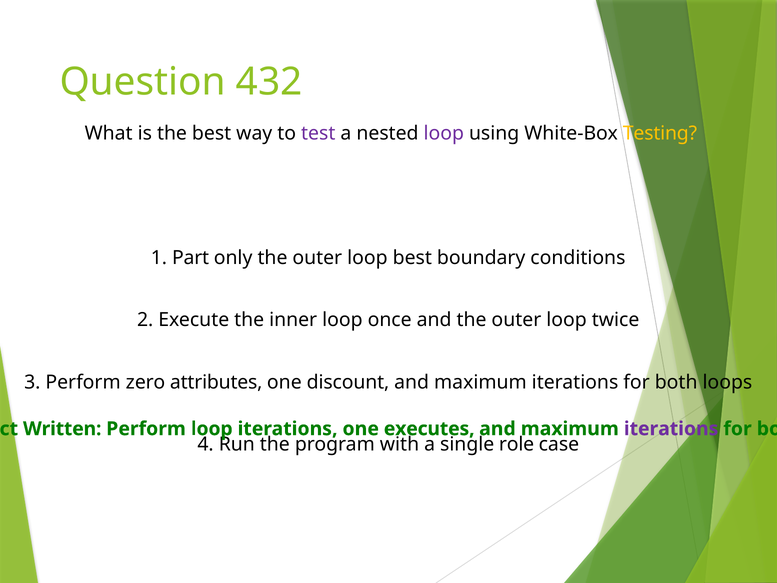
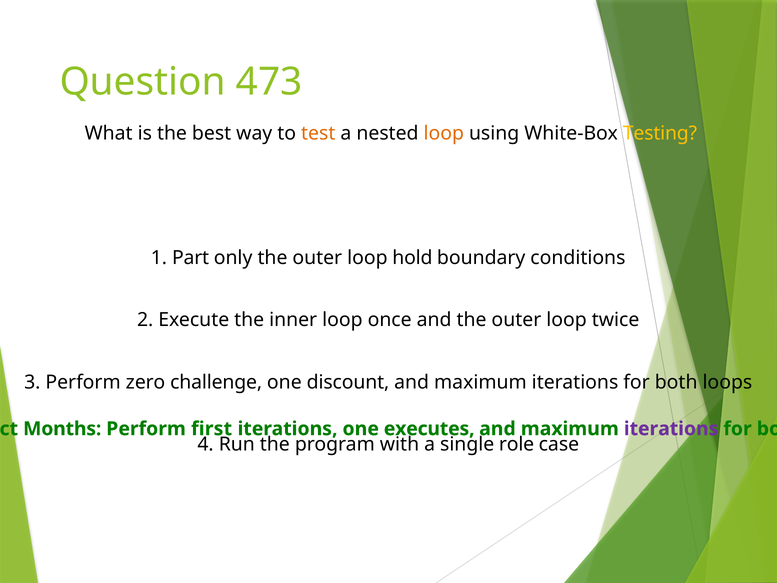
432: 432 -> 473
test colour: purple -> orange
loop at (444, 133) colour: purple -> orange
loop best: best -> hold
attributes: attributes -> challenge
Written: Written -> Months
Perform loop: loop -> first
